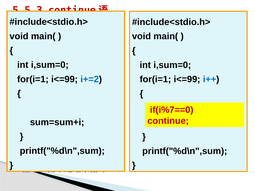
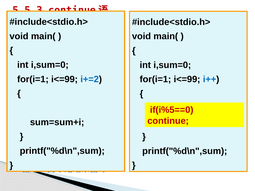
if(i%7==0: if(i%7==0 -> if(i%5==0
